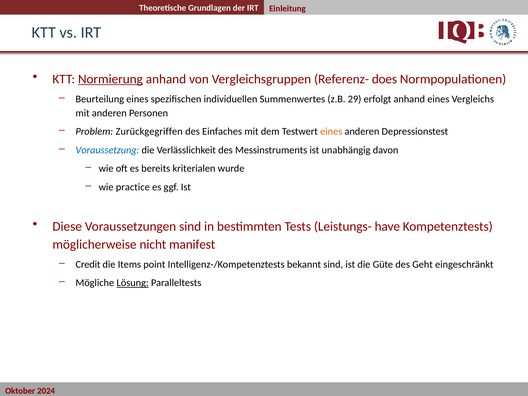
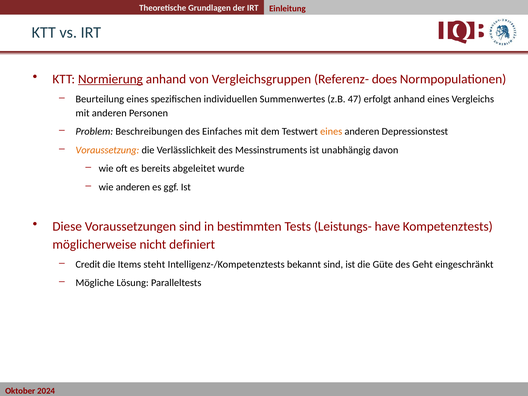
29: 29 -> 47
Zurückgegriffen: Zurückgegriffen -> Beschreibungen
Voraussetzung colour: blue -> orange
kriterialen: kriterialen -> abgeleitet
wie practice: practice -> anderen
manifest: manifest -> definiert
point: point -> steht
Lösung underline: present -> none
